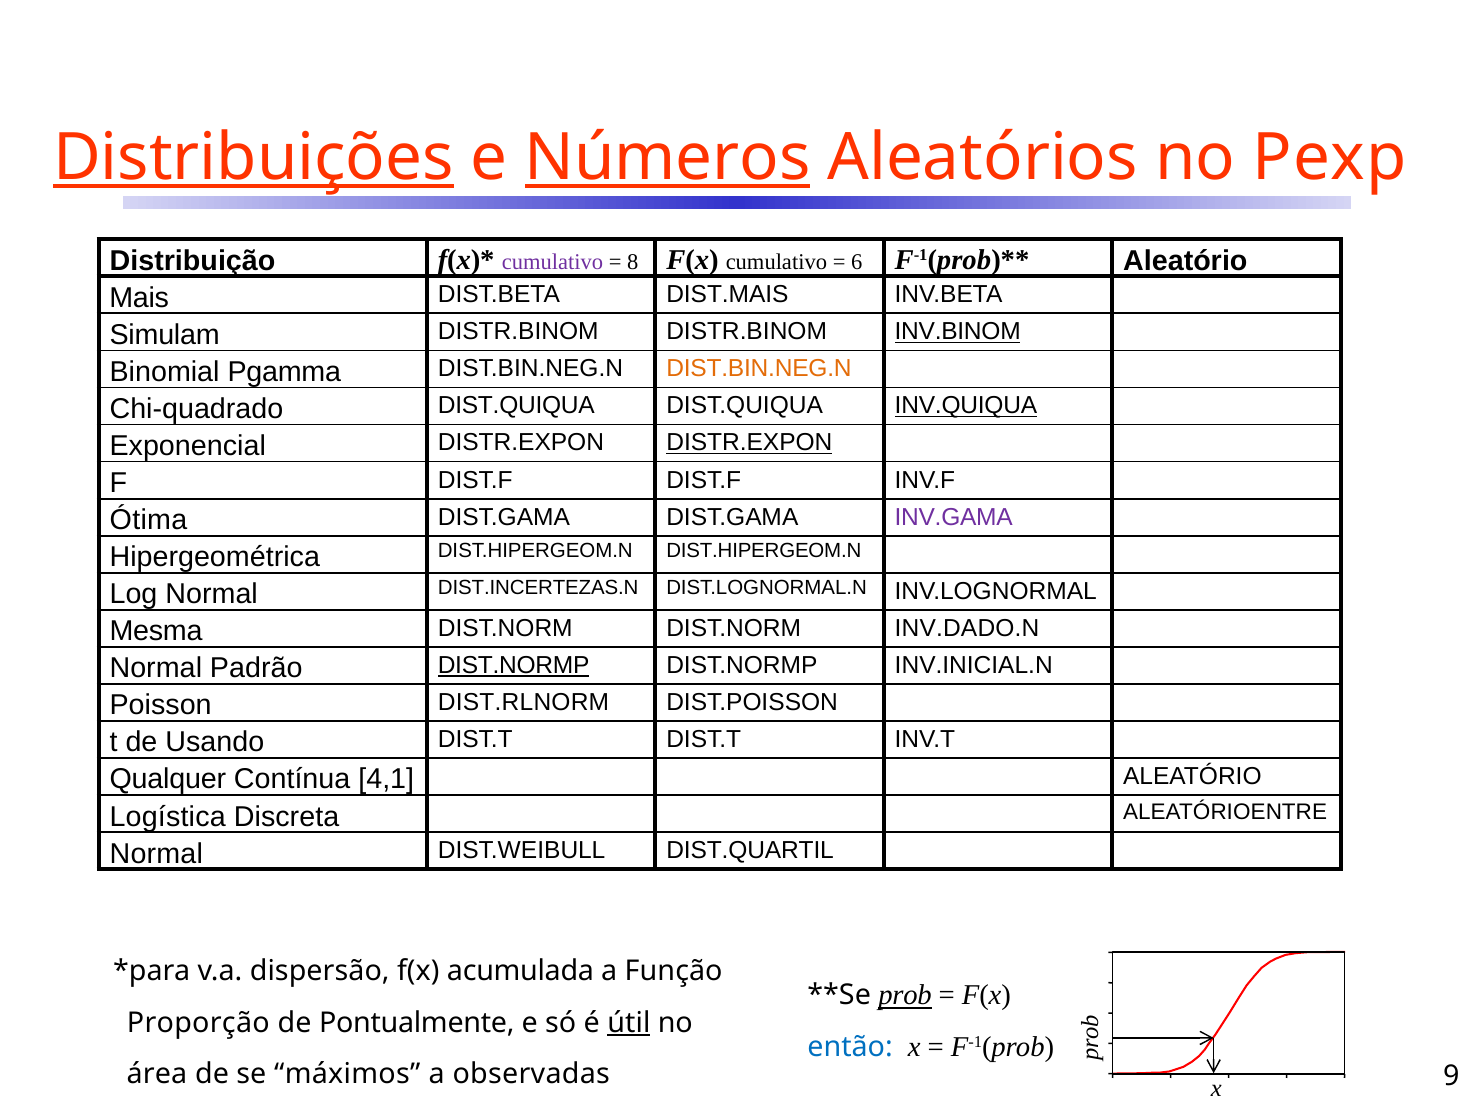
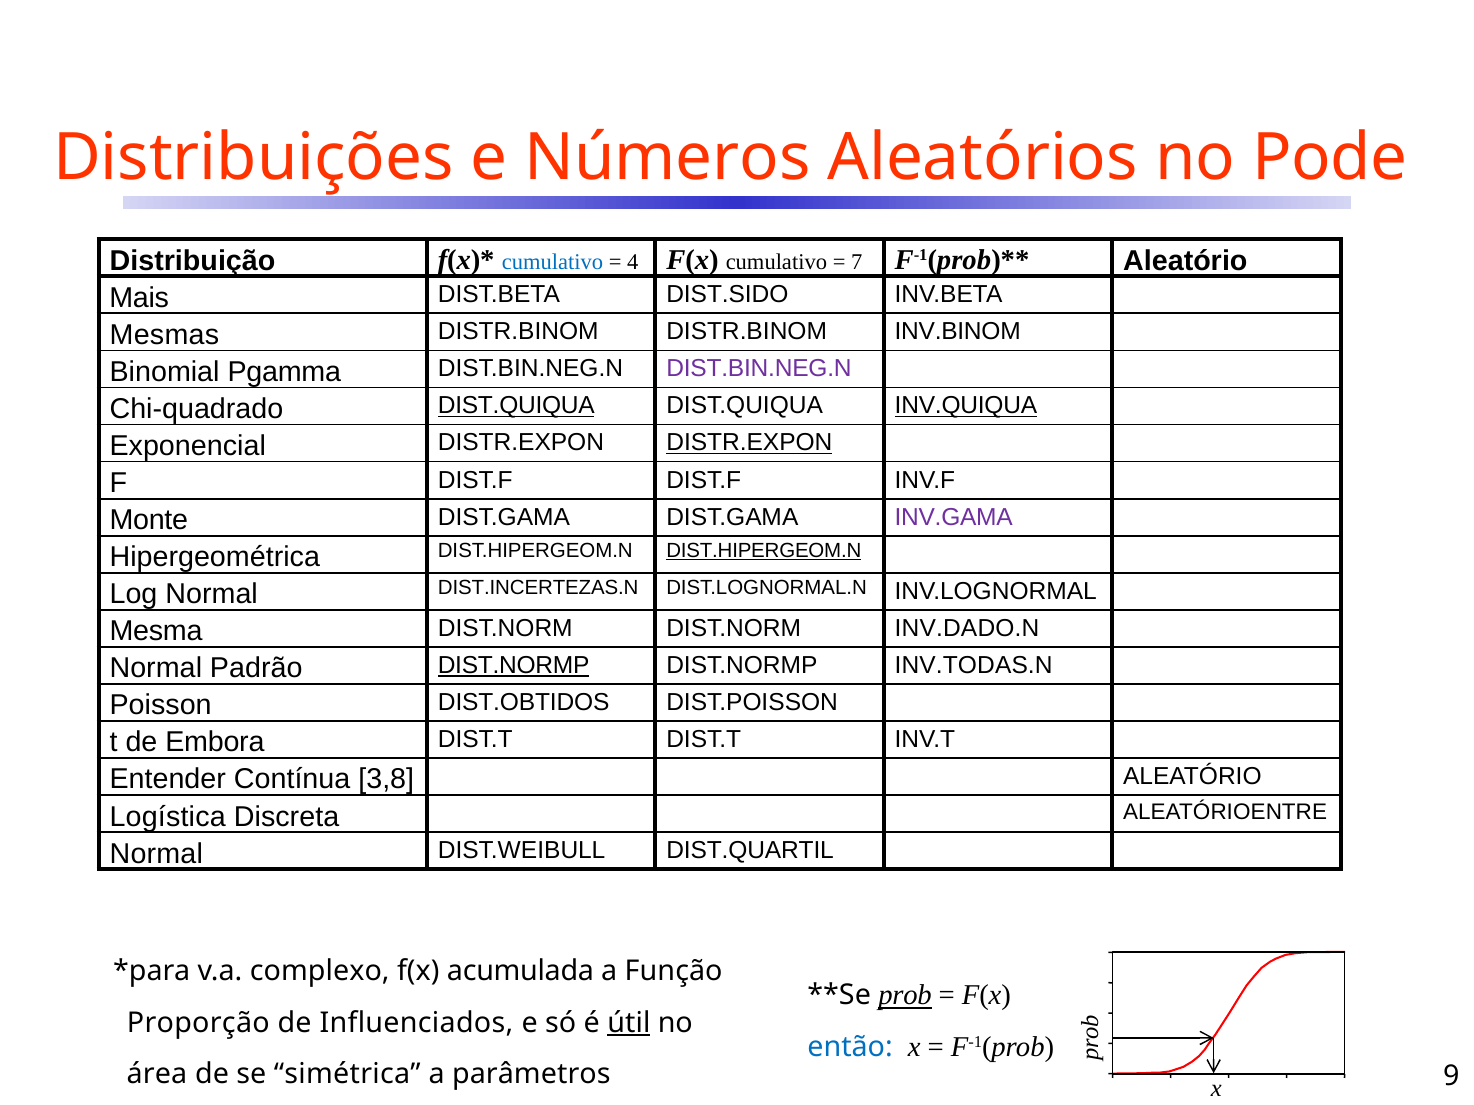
Distribuições underline: present -> none
Números underline: present -> none
Pexp: Pexp -> Pode
cumulativo at (552, 262) colour: purple -> blue
8: 8 -> 4
6: 6 -> 7
DIST.MAIS: DIST.MAIS -> DIST.SIDO
Simulam: Simulam -> Mesmas
INV.BINOM underline: present -> none
DIST.BIN.NEG.N at (759, 369) colour: orange -> purple
DIST.QUIQUA at (516, 406) underline: none -> present
Ótima: Ótima -> Monte
DIST.HIPERGEOM.N at (764, 551) underline: none -> present
INV.INICIAL.N: INV.INICIAL.N -> INV.TODAS.N
DIST.RLNORM: DIST.RLNORM -> DIST.OBTIDOS
Usando: Usando -> Embora
Qualquer: Qualquer -> Entender
4,1: 4,1 -> 3,8
dispersão: dispersão -> complexo
Pontualmente: Pontualmente -> Influenciados
máximos: máximos -> simétrica
observadas: observadas -> parâmetros
